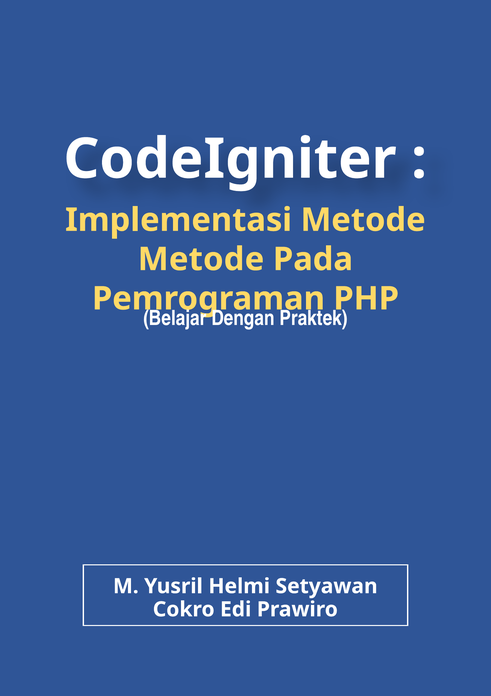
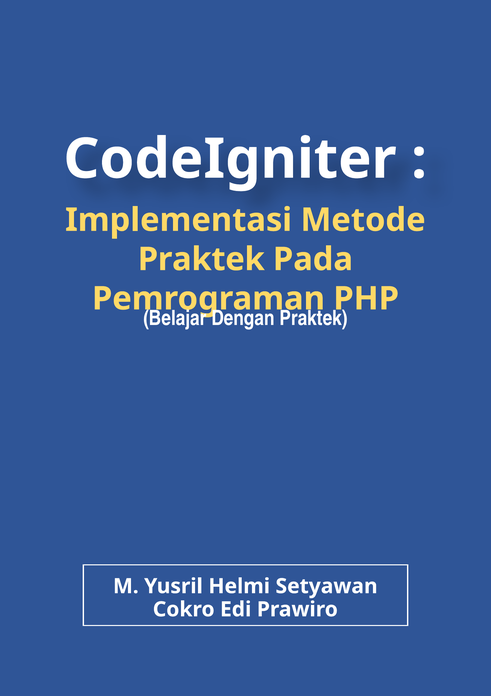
Metode at (201, 259): Metode -> Praktek
